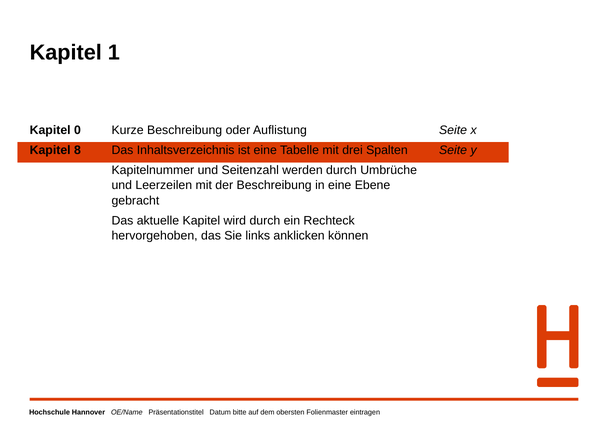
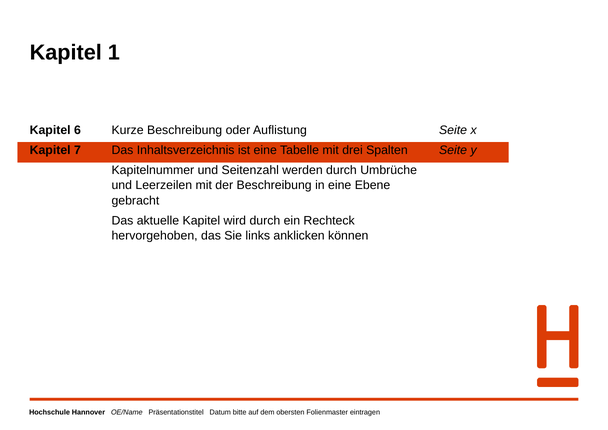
0: 0 -> 6
8: 8 -> 7
